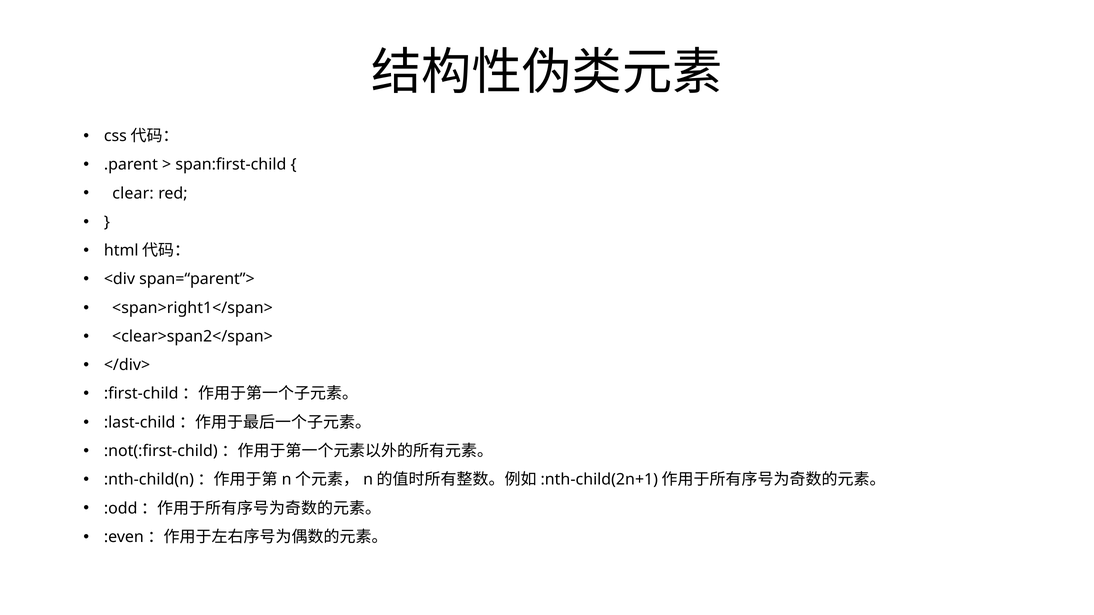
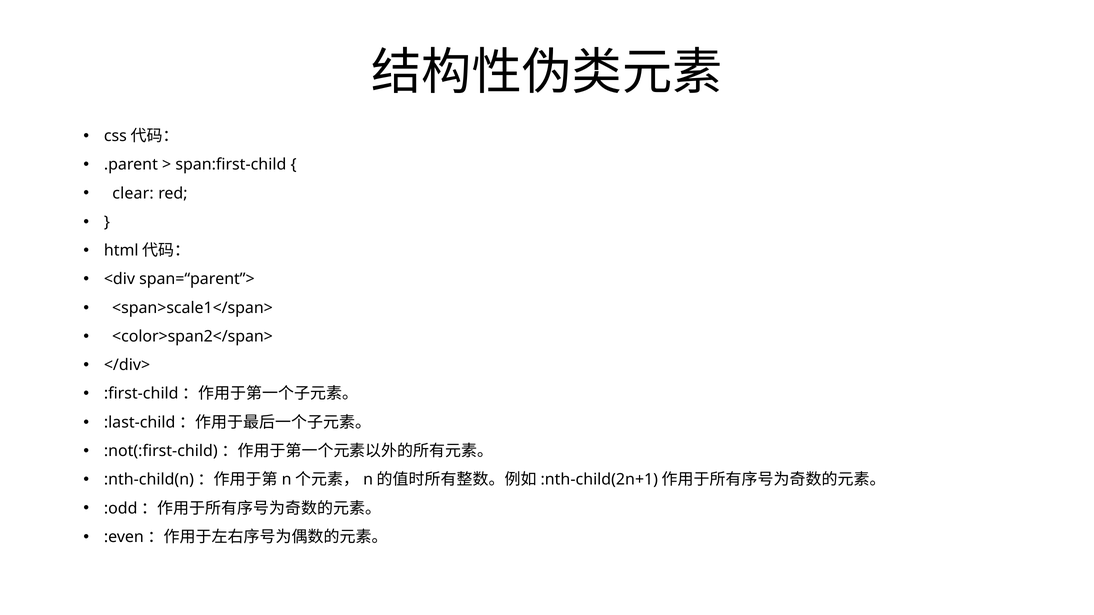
<span>right1</span>: <span>right1</span> -> <span>scale1</span>
<clear>span2</span>: <clear>span2</span> -> <color>span2</span>
